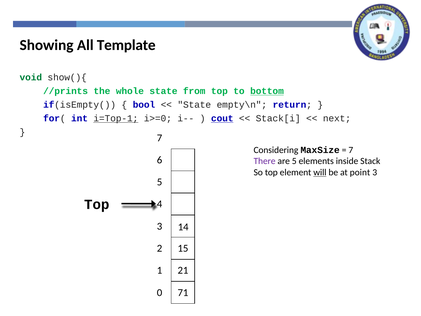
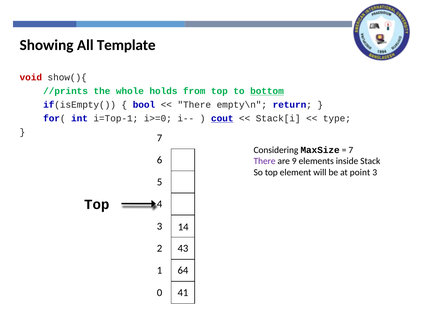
void colour: green -> red
whole state: state -> holds
State at (194, 105): State -> There
i=Top-1 underline: present -> none
next: next -> type
are 5: 5 -> 9
will underline: present -> none
15: 15 -> 43
21: 21 -> 64
71: 71 -> 41
